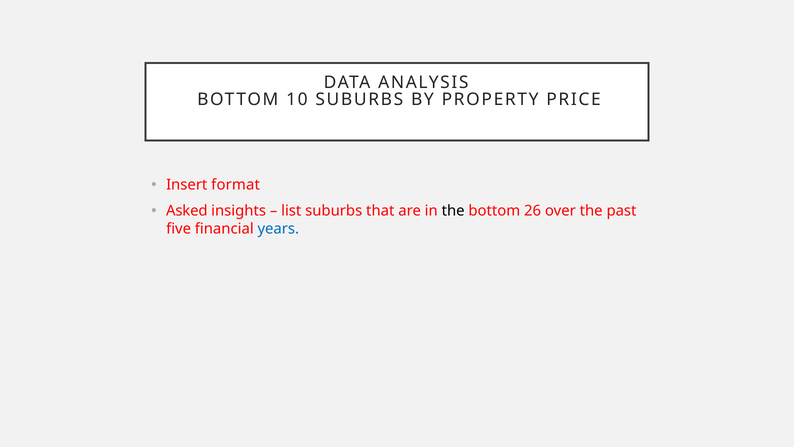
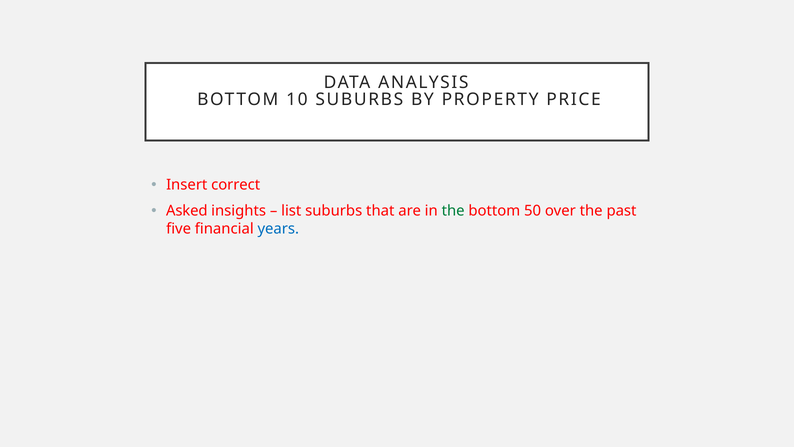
format: format -> correct
the at (453, 211) colour: black -> green
26: 26 -> 50
